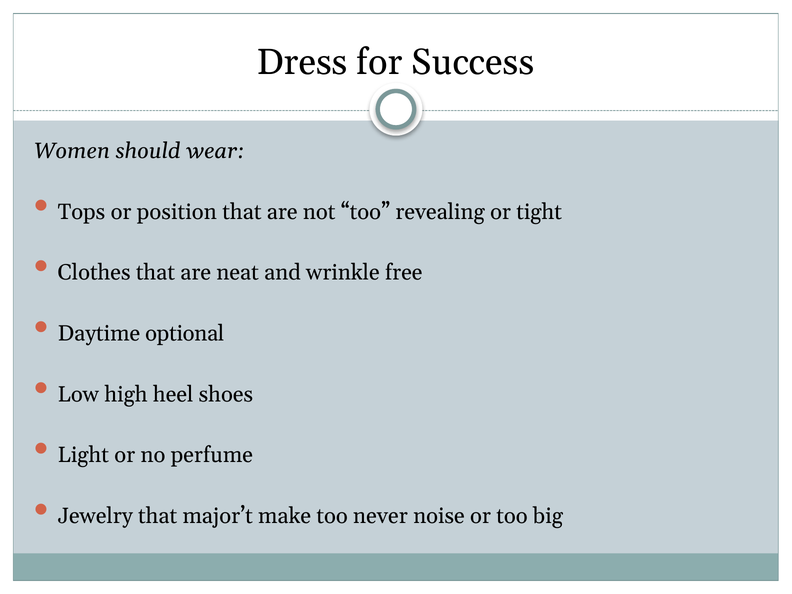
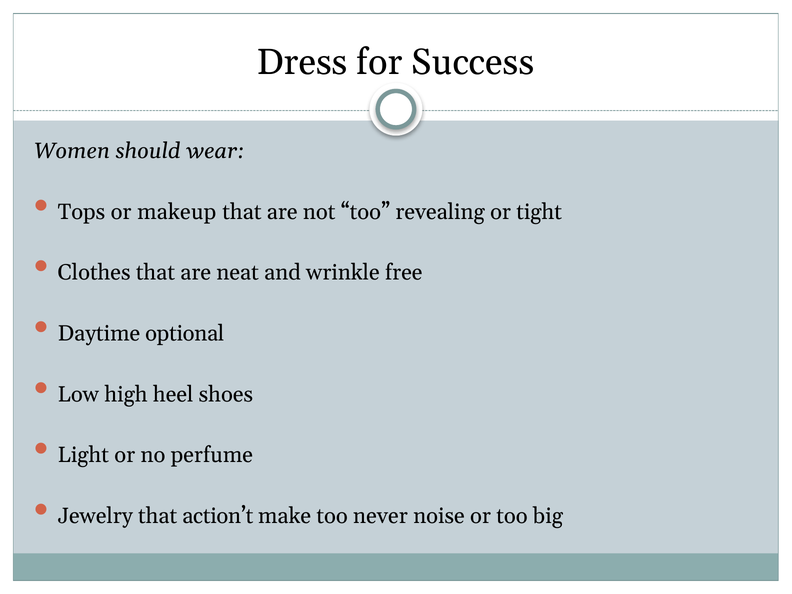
position: position -> makeup
major’t: major’t -> action’t
